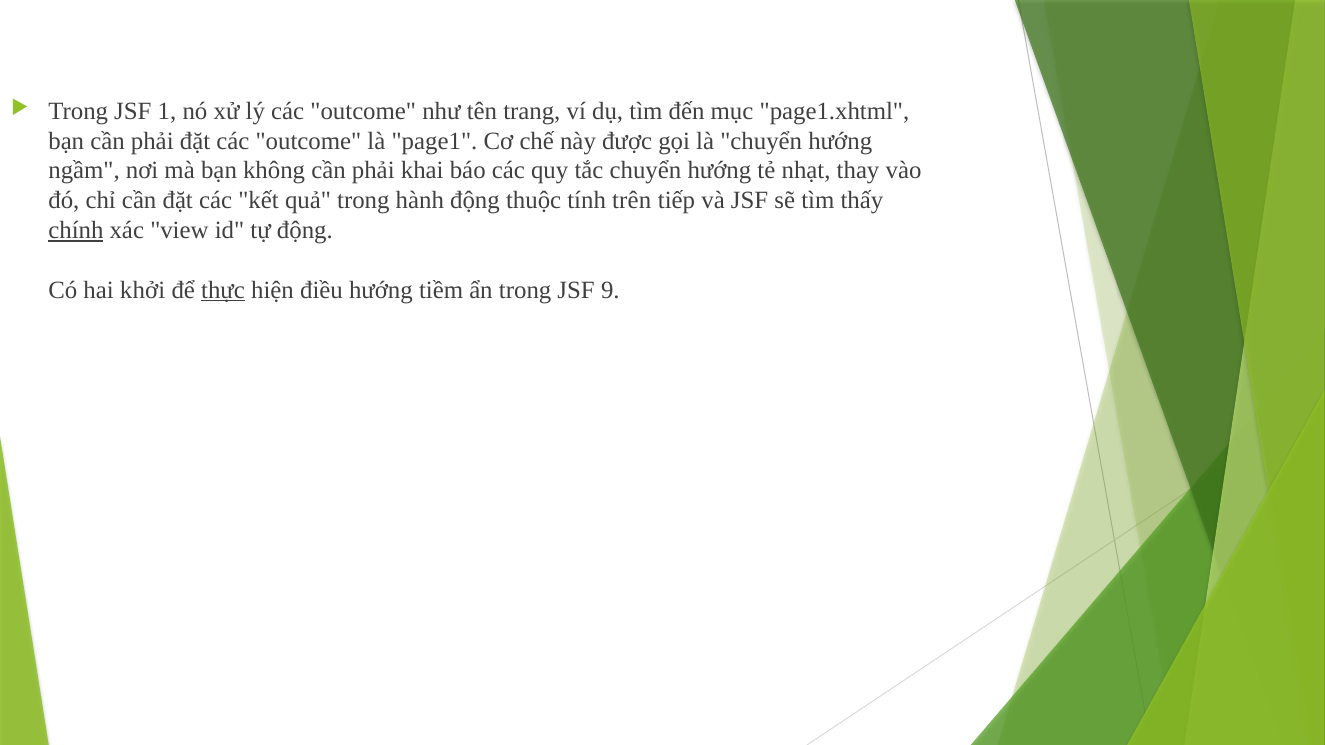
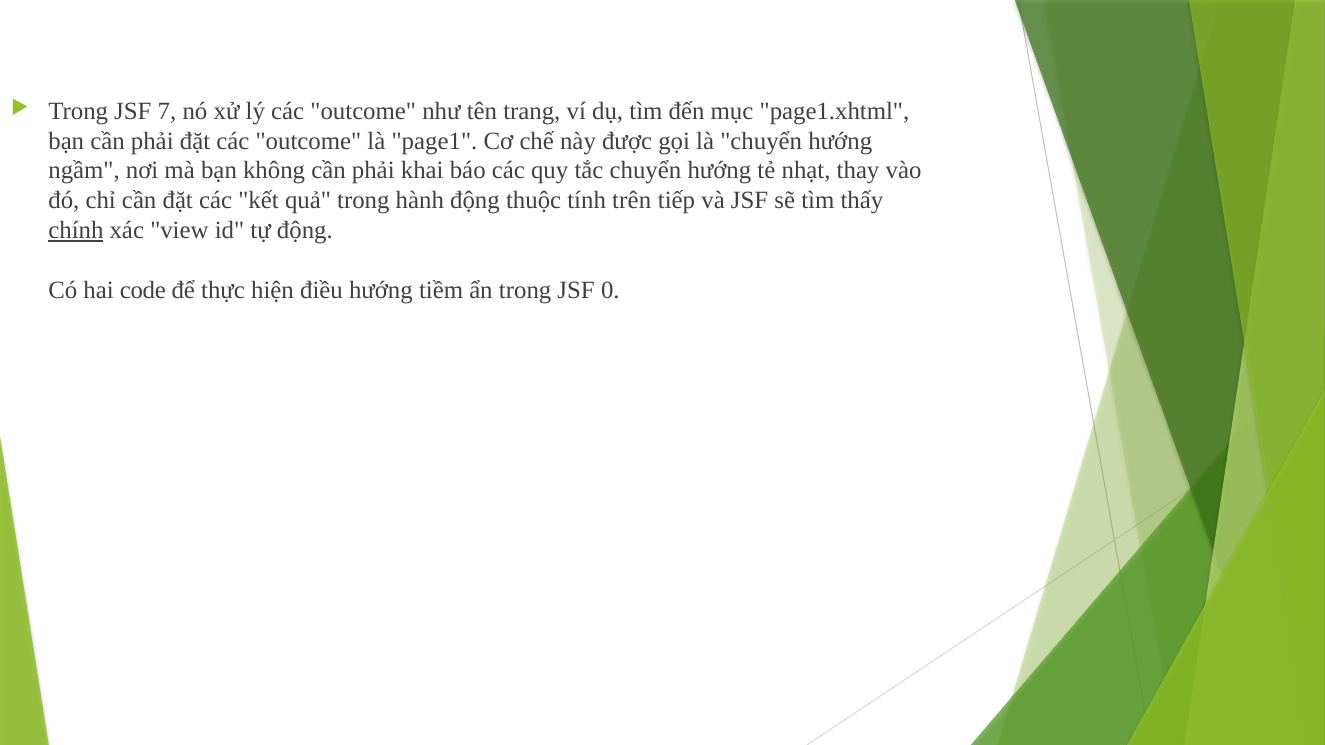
1: 1 -> 7
khởi: khởi -> code
thực underline: present -> none
9: 9 -> 0
